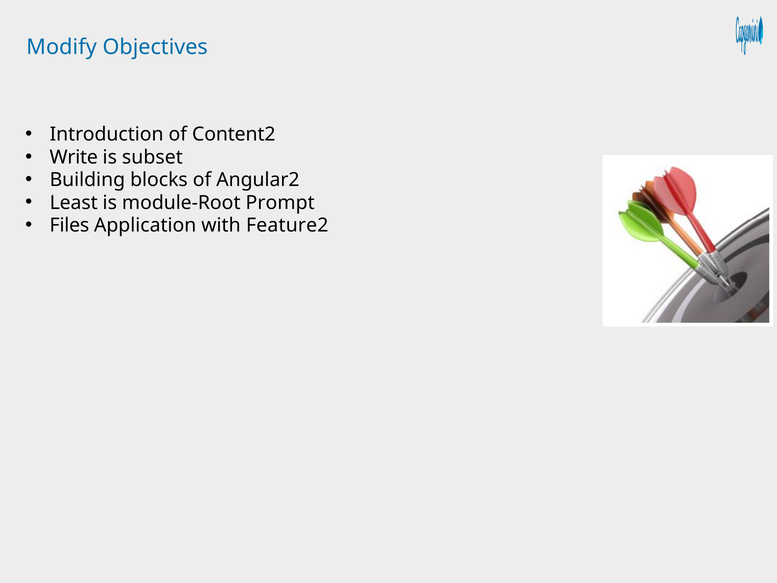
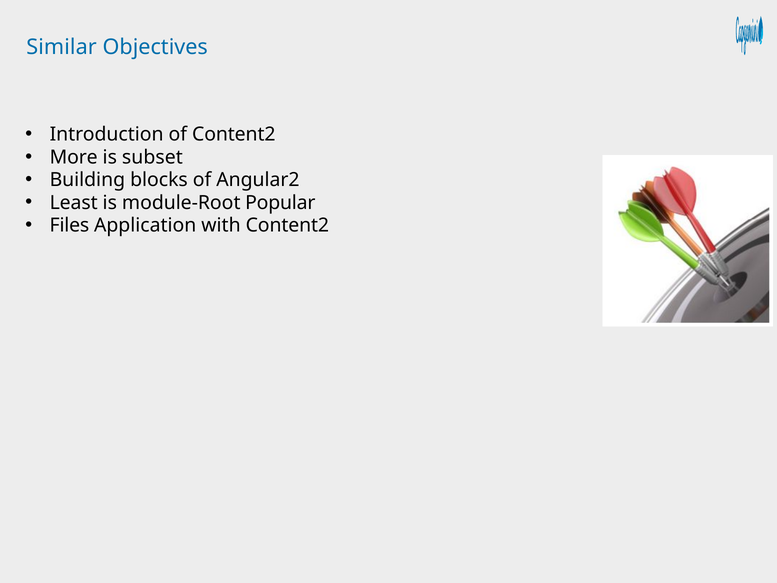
Modify: Modify -> Similar
Write: Write -> More
Prompt: Prompt -> Popular
with Feature2: Feature2 -> Content2
